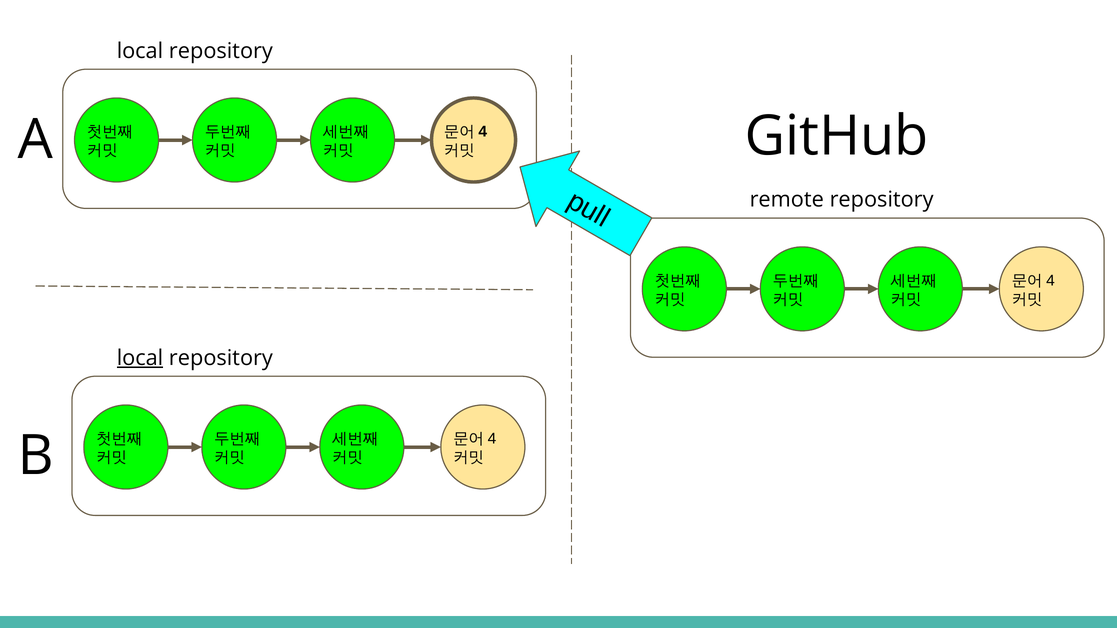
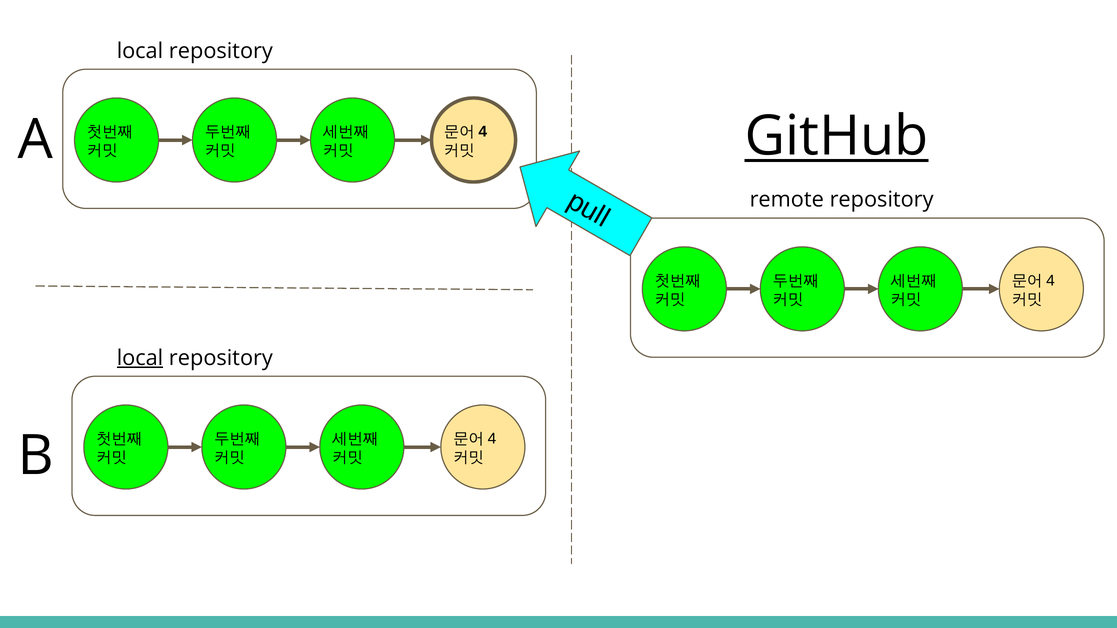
GitHub underline: none -> present
